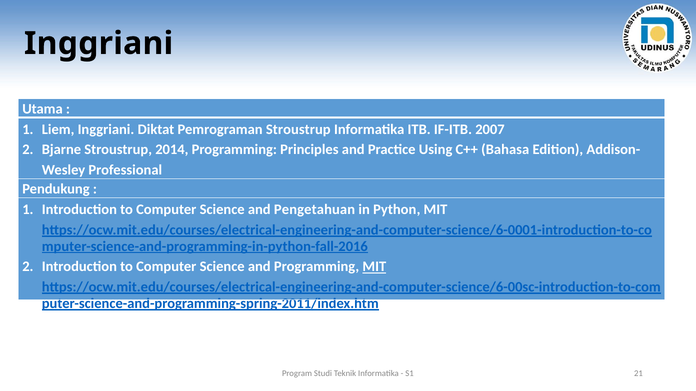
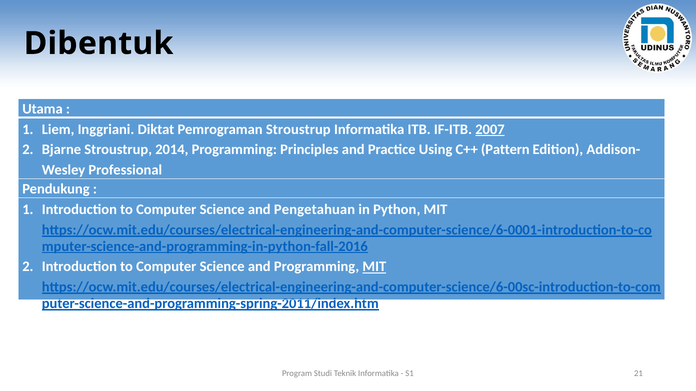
Inggriani at (99, 43): Inggriani -> Dibentuk
2007 underline: none -> present
Bahasa: Bahasa -> Pattern
